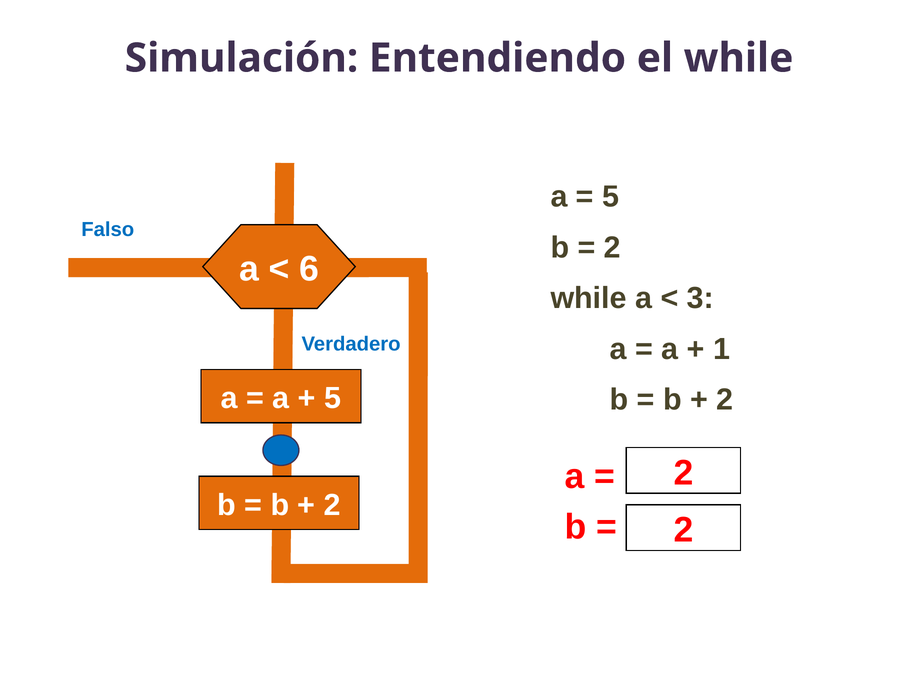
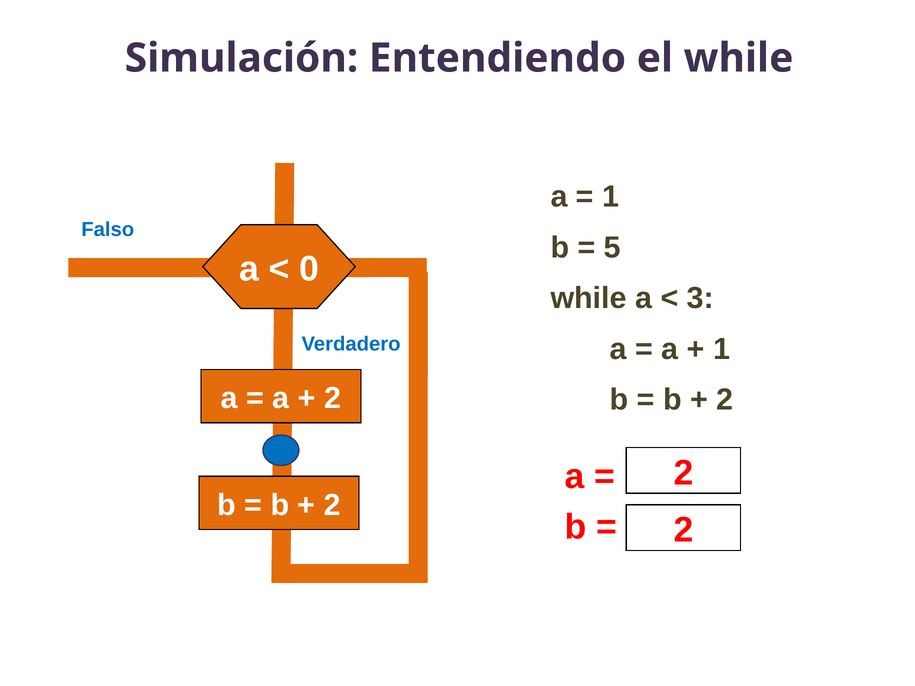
5 at (611, 197): 5 -> 1
2 at (612, 248): 2 -> 5
6: 6 -> 0
5 at (333, 399): 5 -> 2
